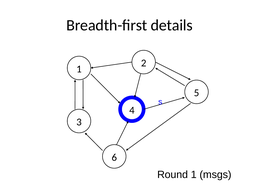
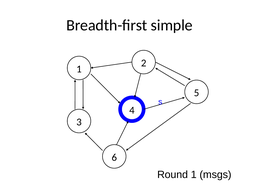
details: details -> simple
